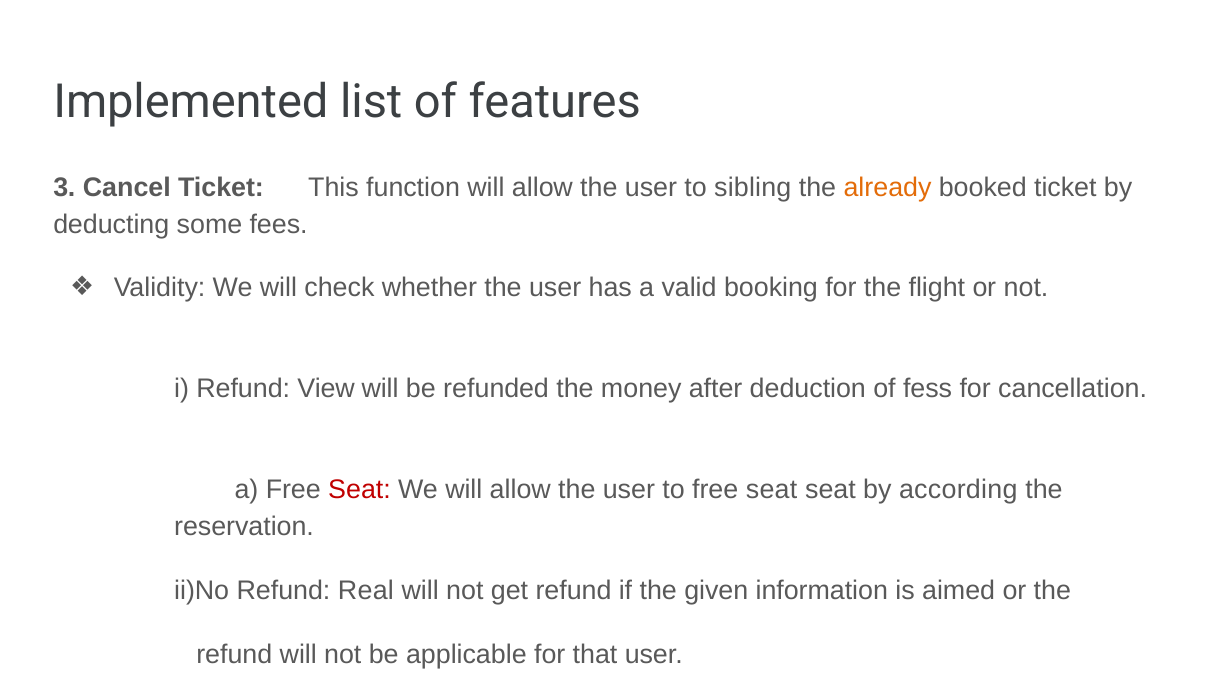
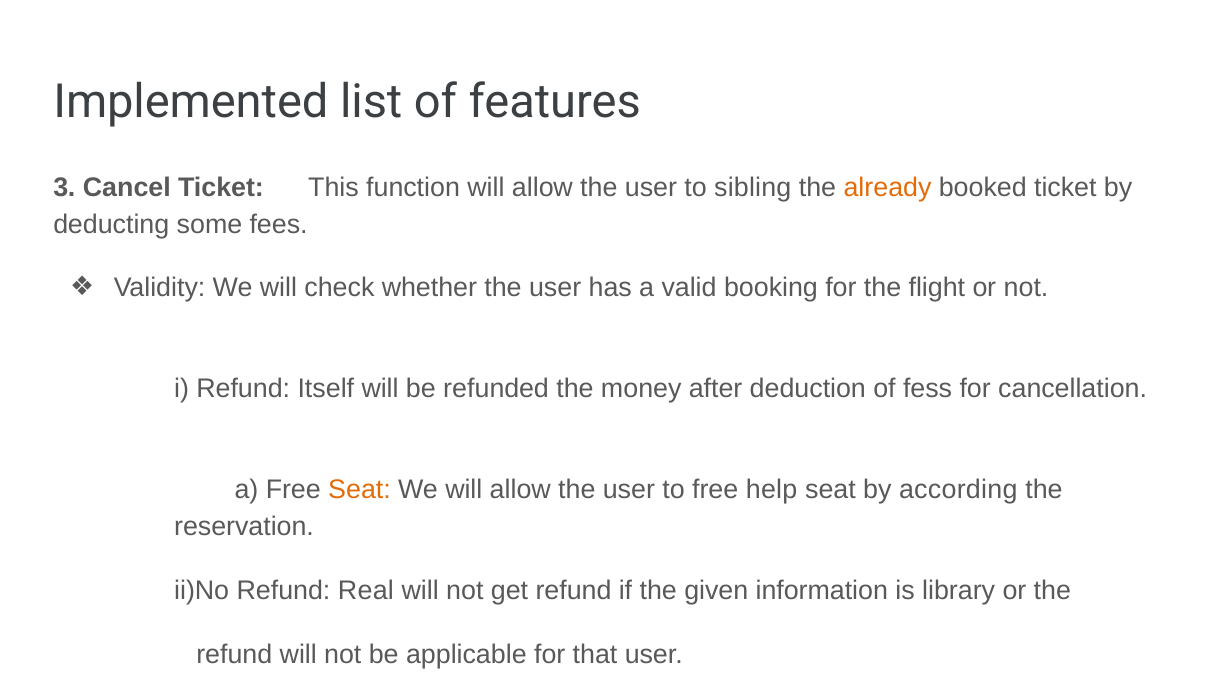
View: View -> Itself
Seat at (360, 490) colour: red -> orange
to free seat: seat -> help
aimed: aimed -> library
